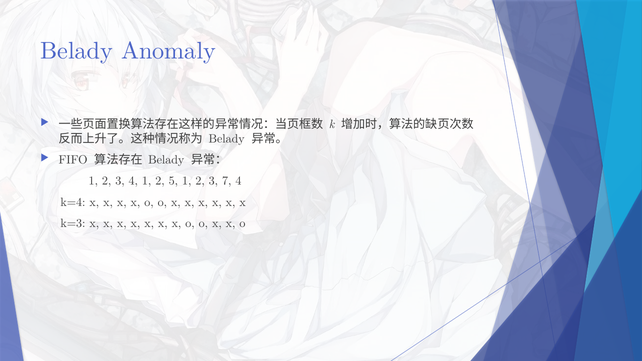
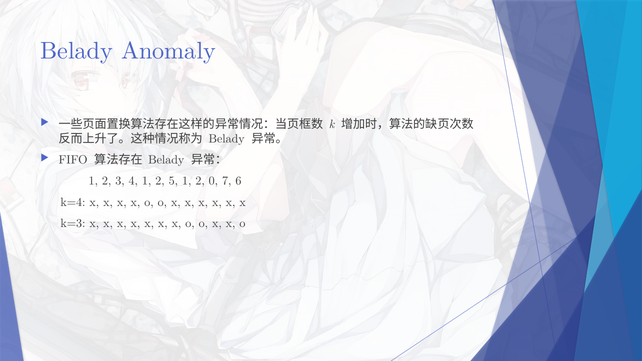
5 1 2 3: 3 -> 0
7 4: 4 -> 6
